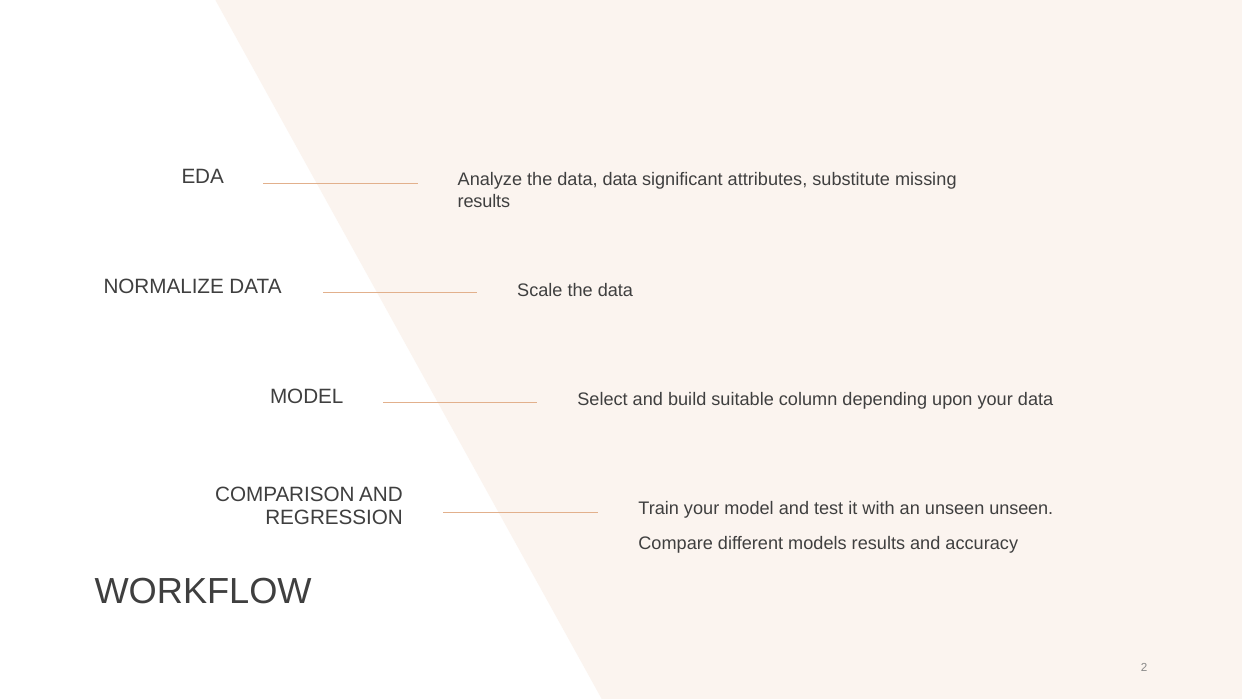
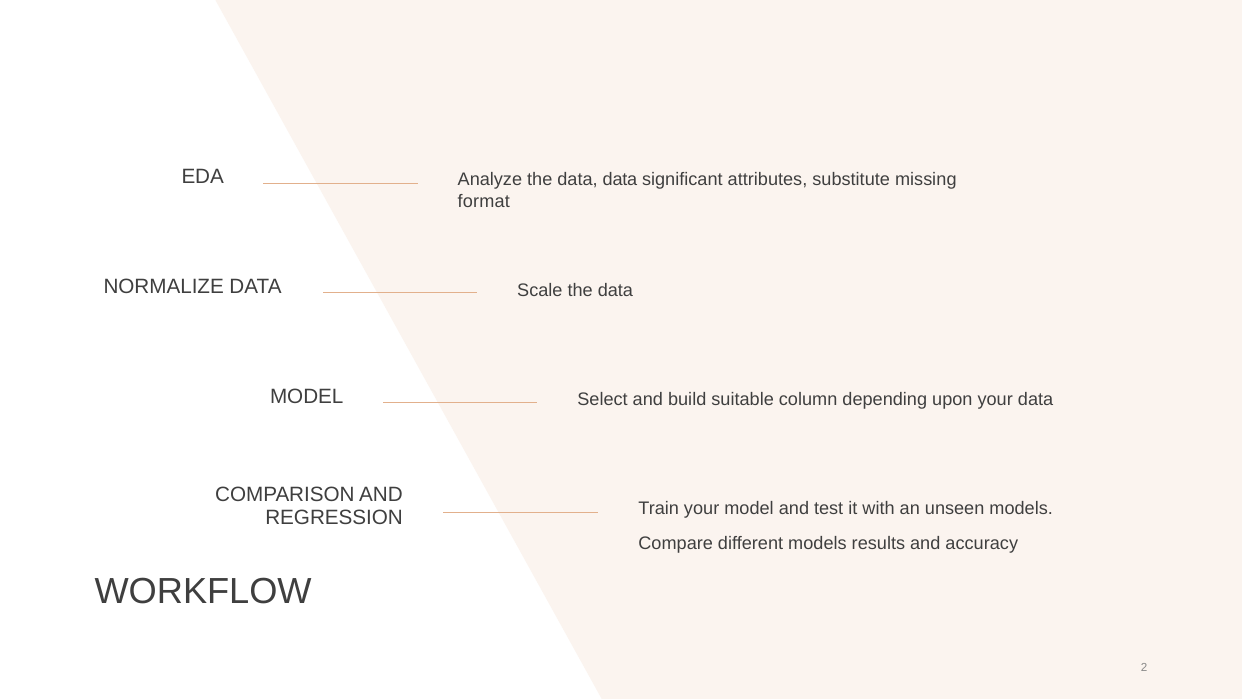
results at (484, 201): results -> format
unseen unseen: unseen -> models
